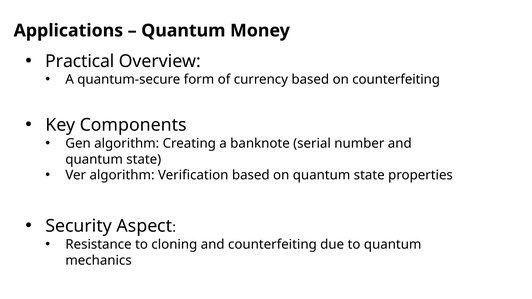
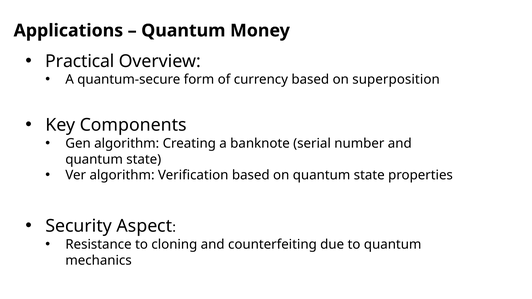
on counterfeiting: counterfeiting -> superposition
